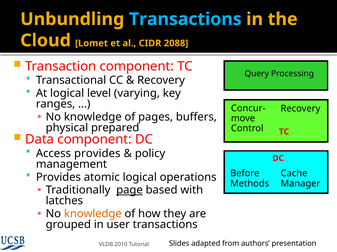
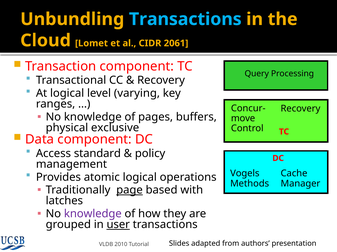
2088: 2088 -> 2061
prepared: prepared -> exclusive
Access provides: provides -> standard
Before: Before -> Vogels
knowledge at (93, 214) colour: orange -> purple
user underline: none -> present
